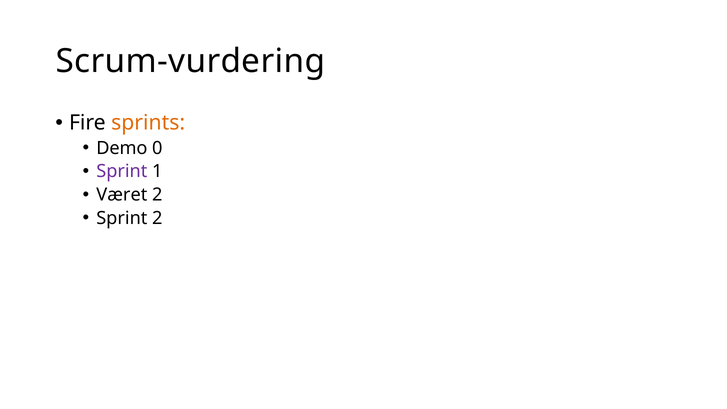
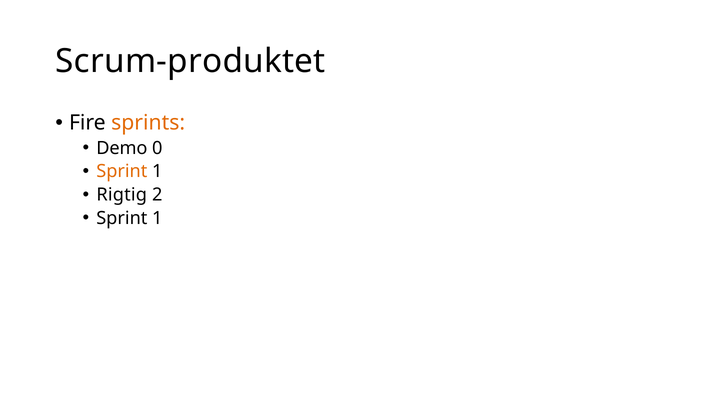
Scrum-vurdering: Scrum-vurdering -> Scrum-produktet
Sprint at (122, 171) colour: purple -> orange
Været: Været -> Rigtig
2 at (157, 218): 2 -> 1
